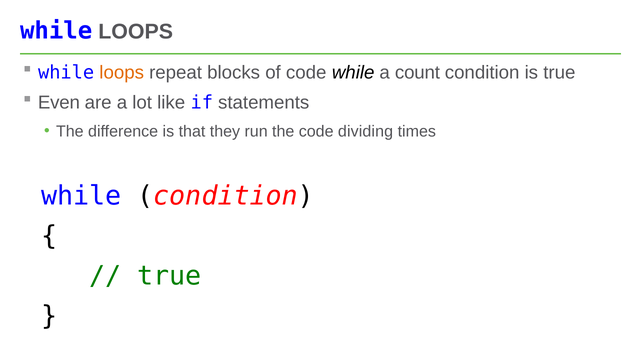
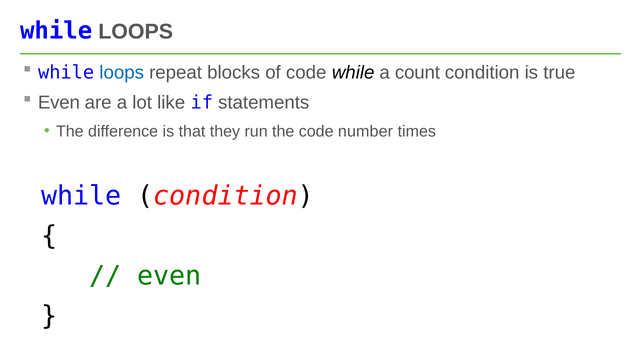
loops at (122, 73) colour: orange -> blue
dividing: dividing -> number
true at (169, 276): true -> even
